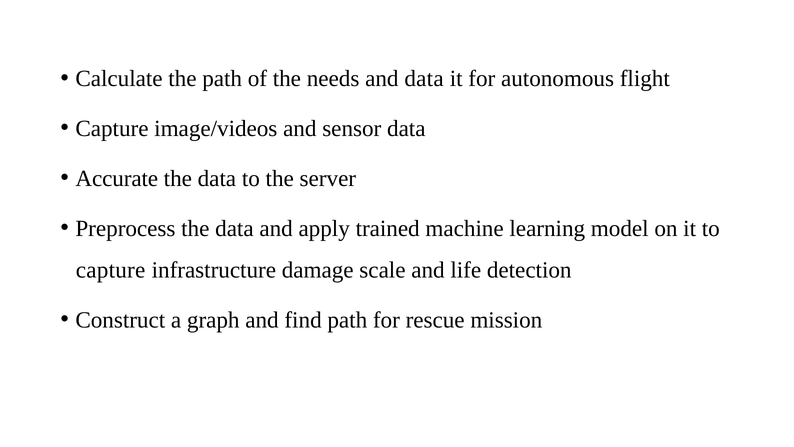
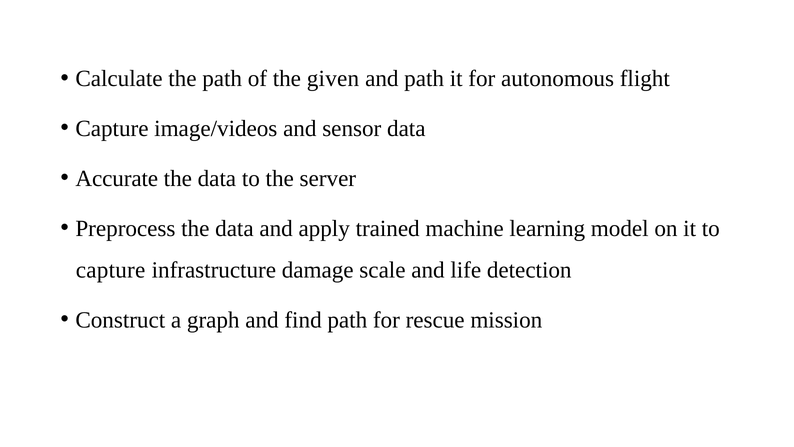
needs: needs -> given
and data: data -> path
